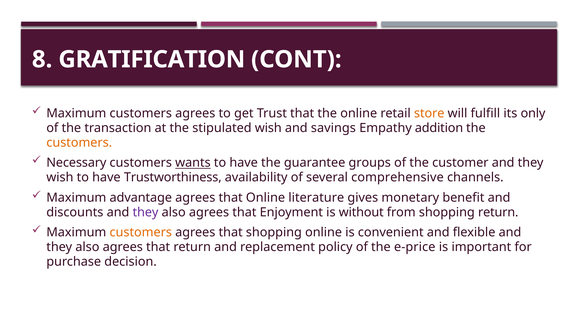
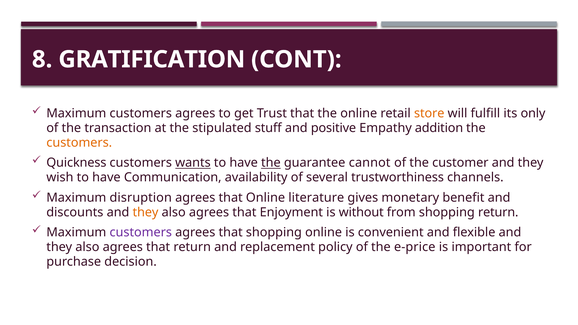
stipulated wish: wish -> stuff
savings: savings -> positive
Necessary: Necessary -> Quickness
the at (271, 163) underline: none -> present
groups: groups -> cannot
Trustworthiness: Trustworthiness -> Communication
comprehensive: comprehensive -> trustworthiness
advantage: advantage -> disruption
they at (146, 212) colour: purple -> orange
customers at (141, 233) colour: orange -> purple
